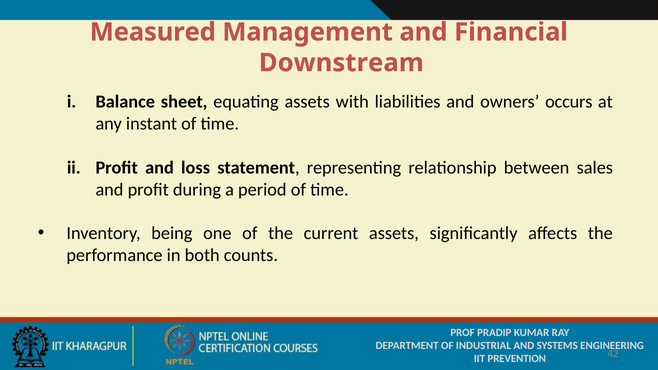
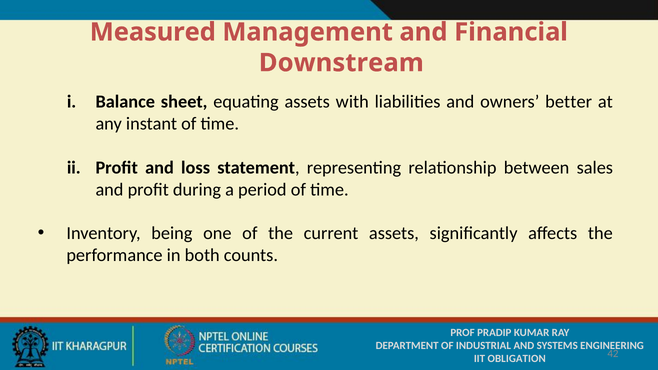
occurs: occurs -> better
PREVENTION: PREVENTION -> OBLIGATION
